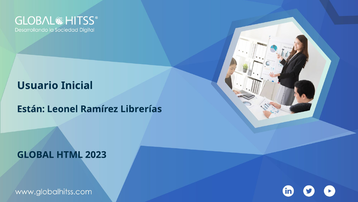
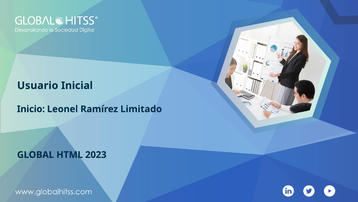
Están: Están -> Inicio
Librerías: Librerías -> Limitado
